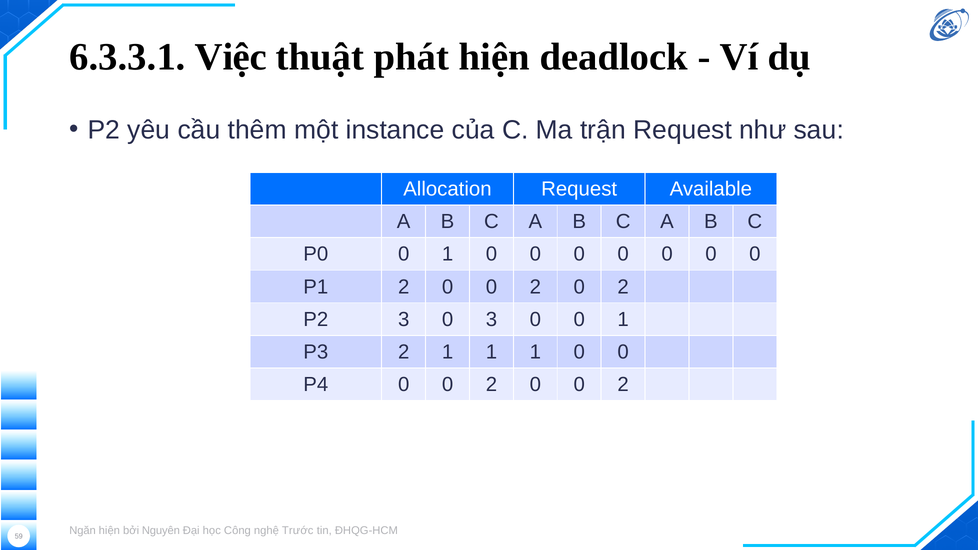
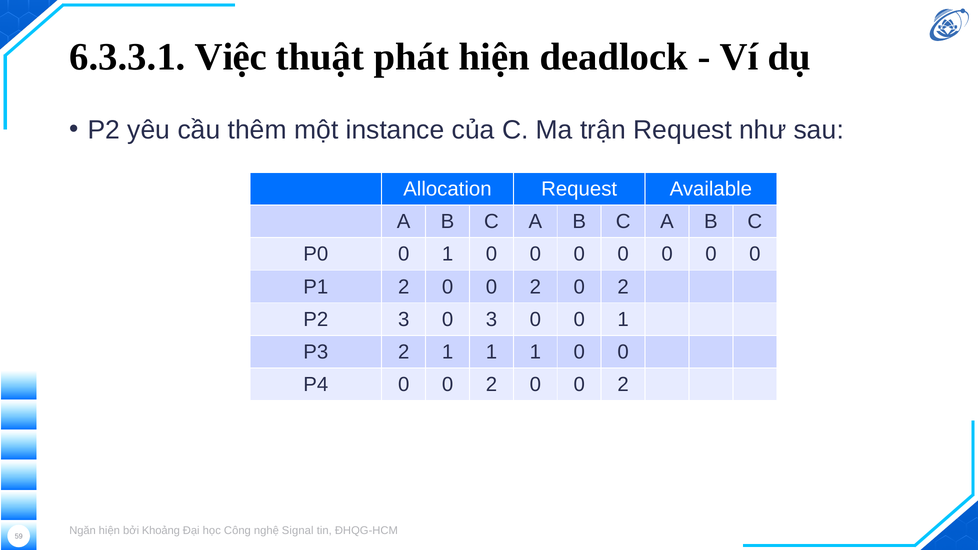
Nguyên: Nguyên -> Khoảng
Trước: Trước -> Signal
